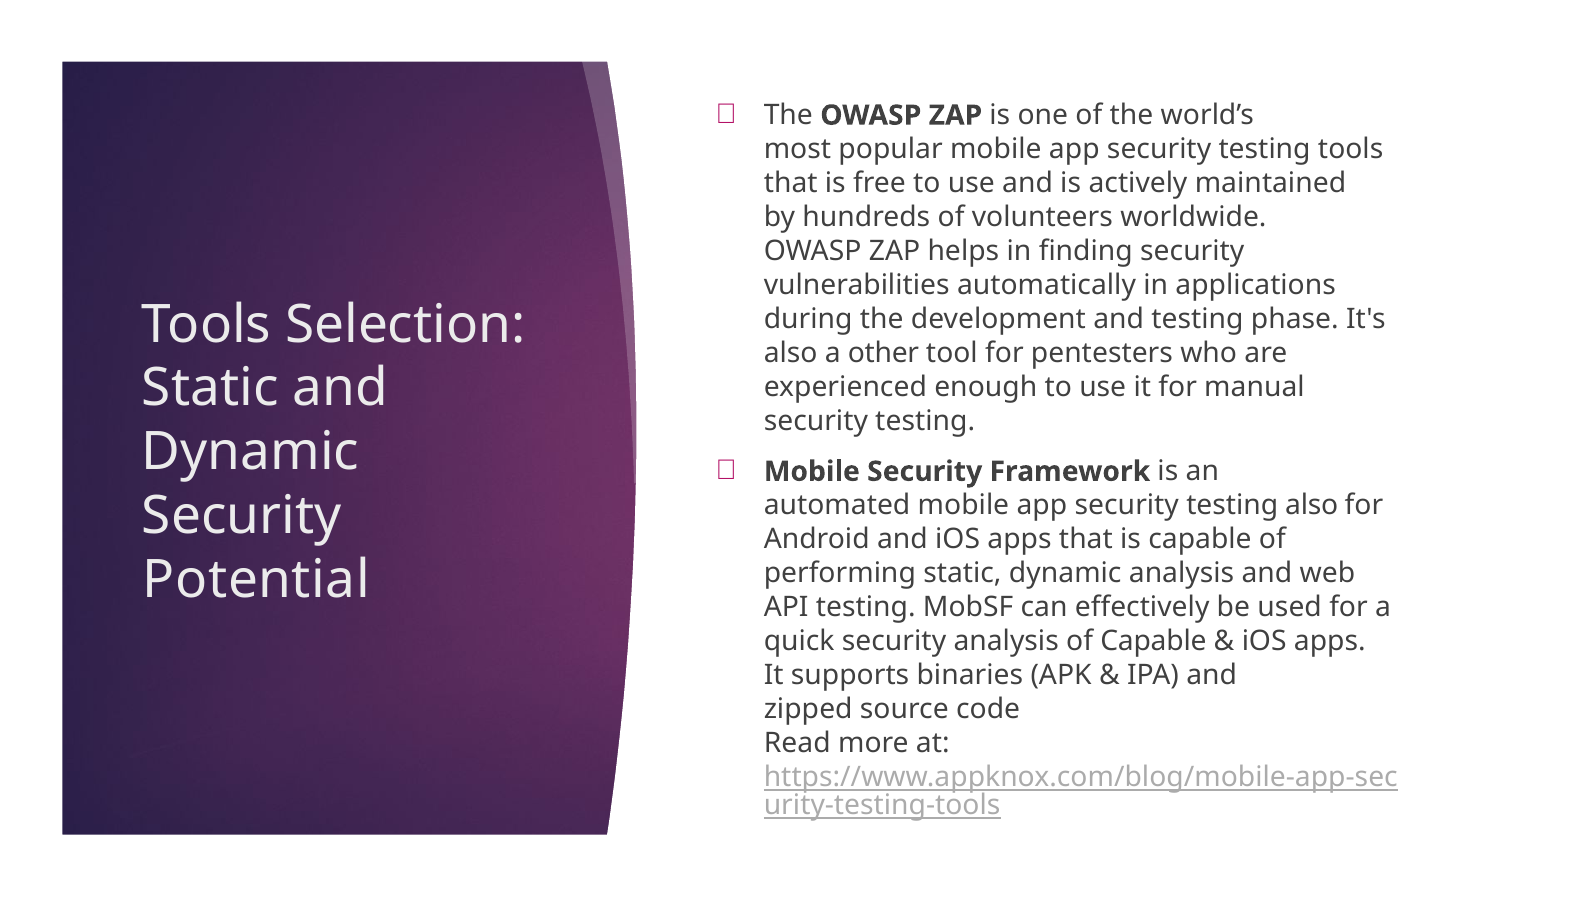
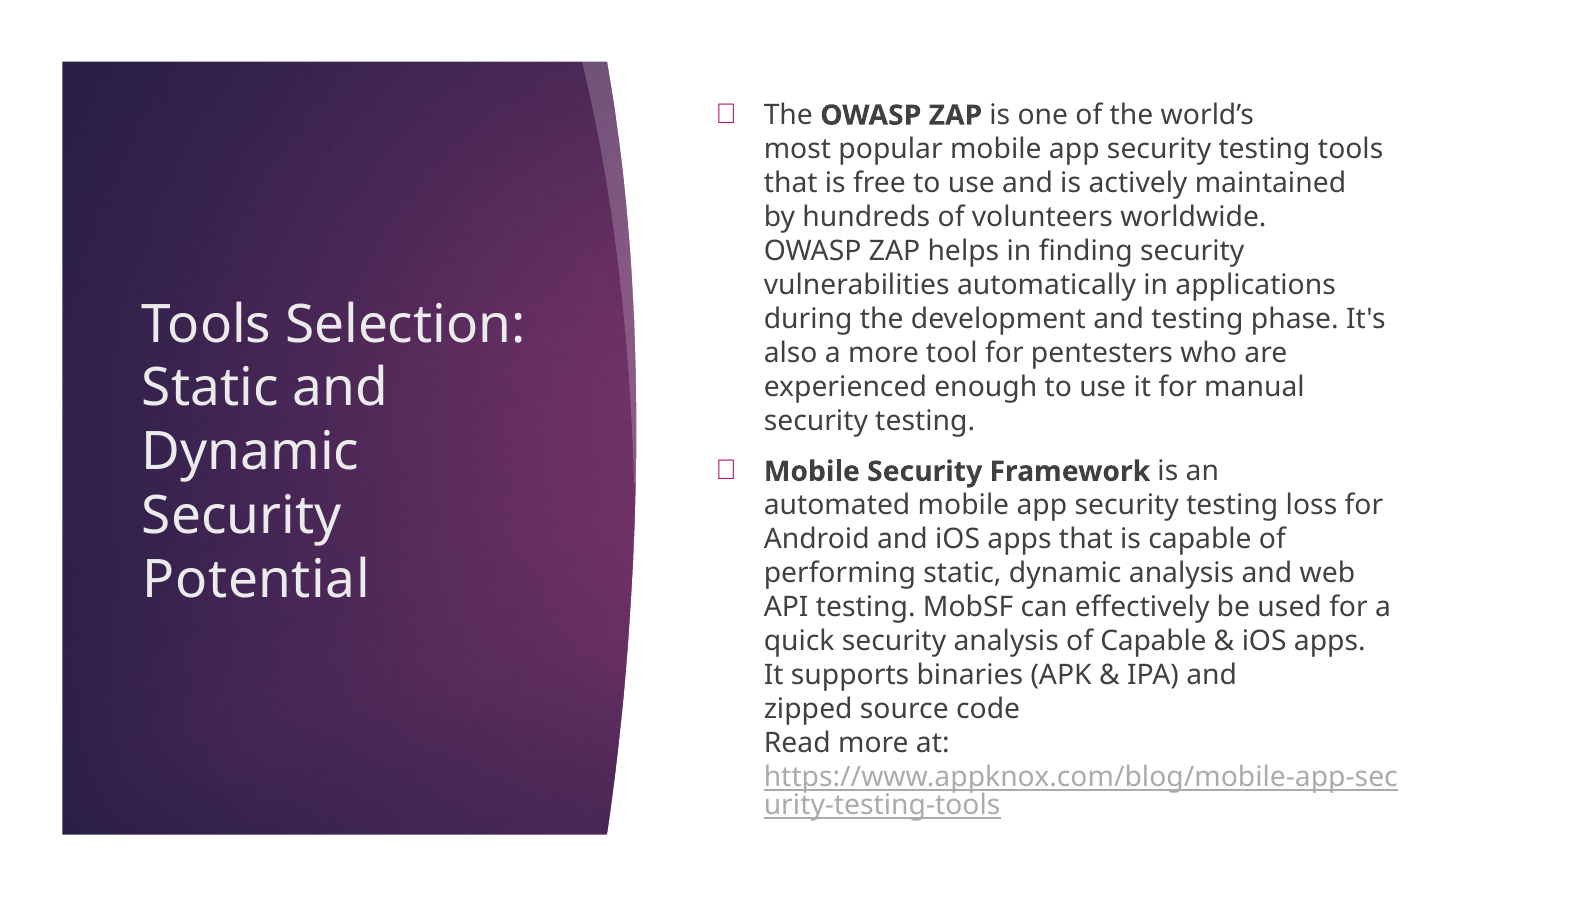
a other: other -> more
testing also: also -> loss
